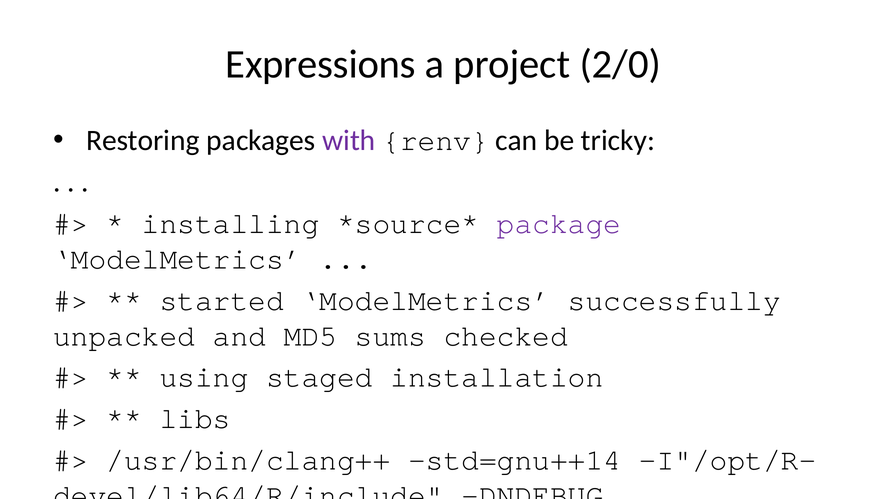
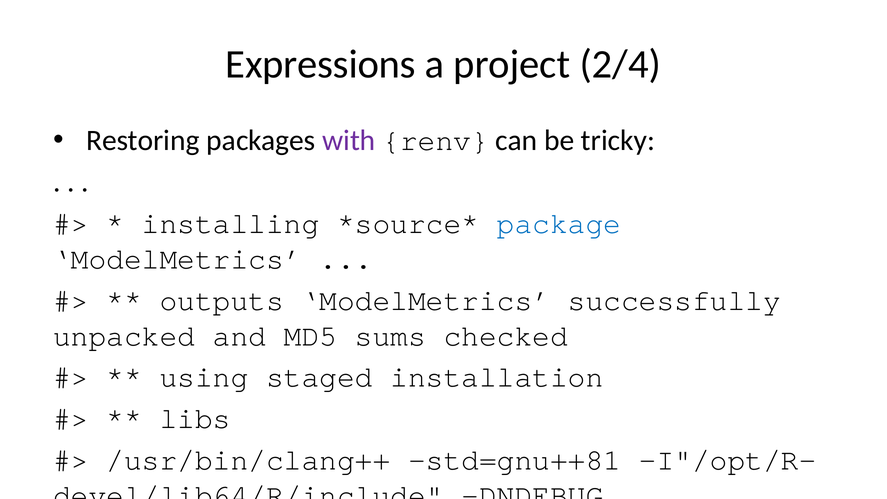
2/0: 2/0 -> 2/4
package at (559, 223) colour: purple -> blue
started: started -> outputs
std=gnu++14: std=gnu++14 -> std=gnu++81
